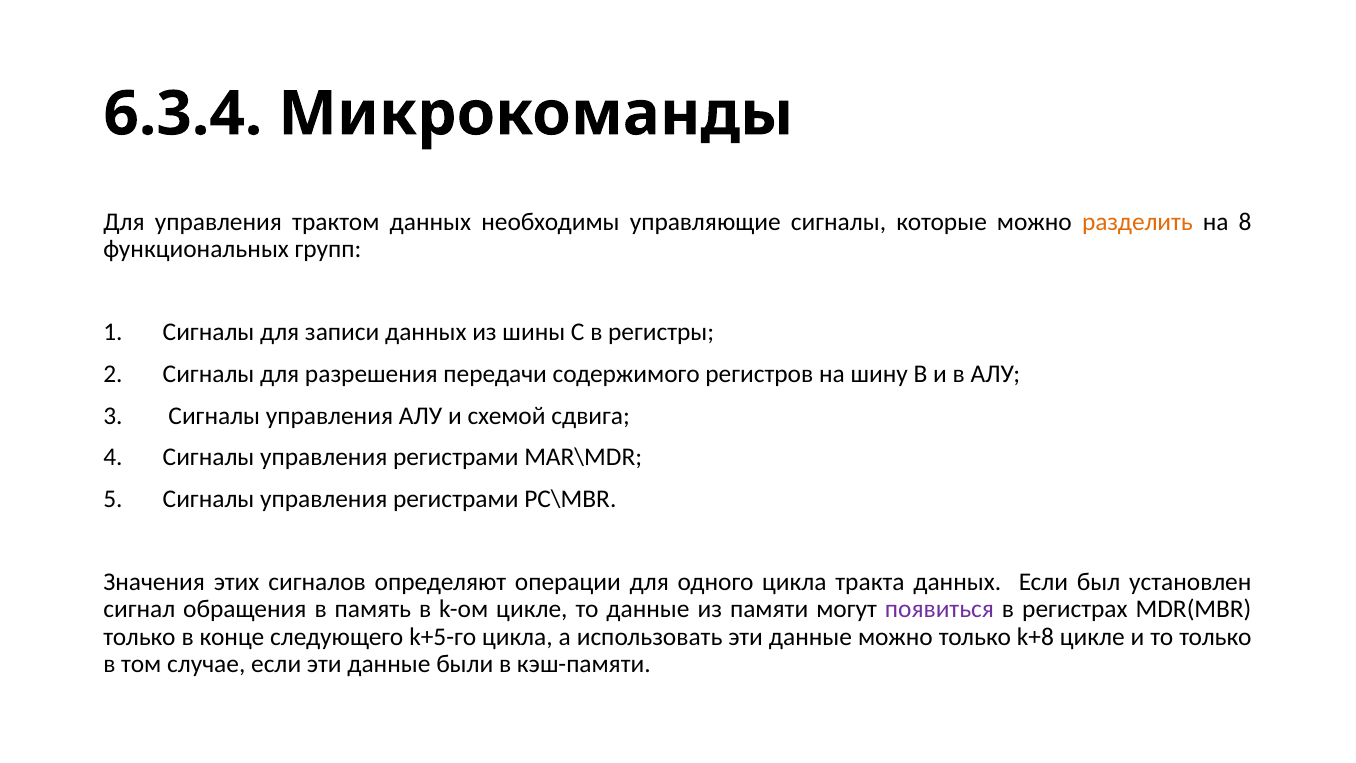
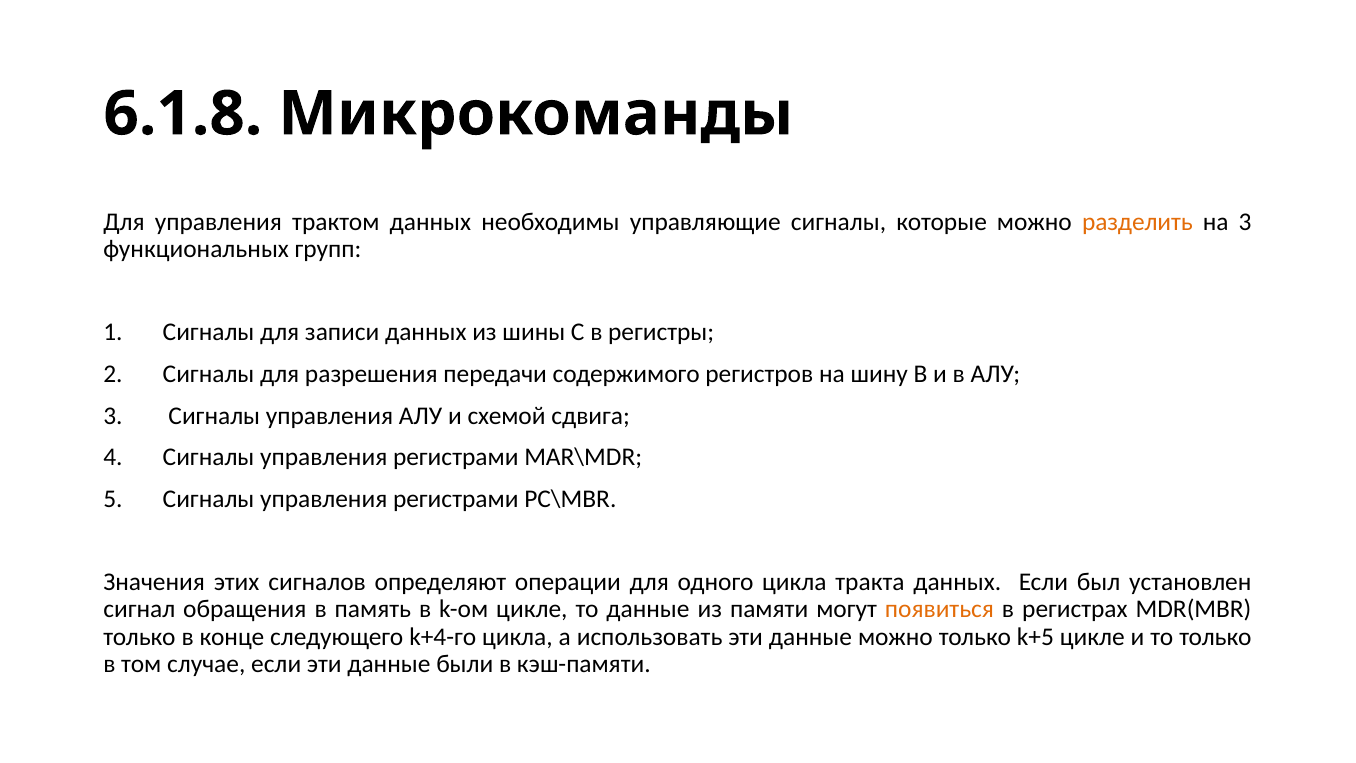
6.3.4: 6.3.4 -> 6.1.8
на 8: 8 -> 3
появиться colour: purple -> orange
k+5-го: k+5-го -> k+4-го
k+8: k+8 -> k+5
